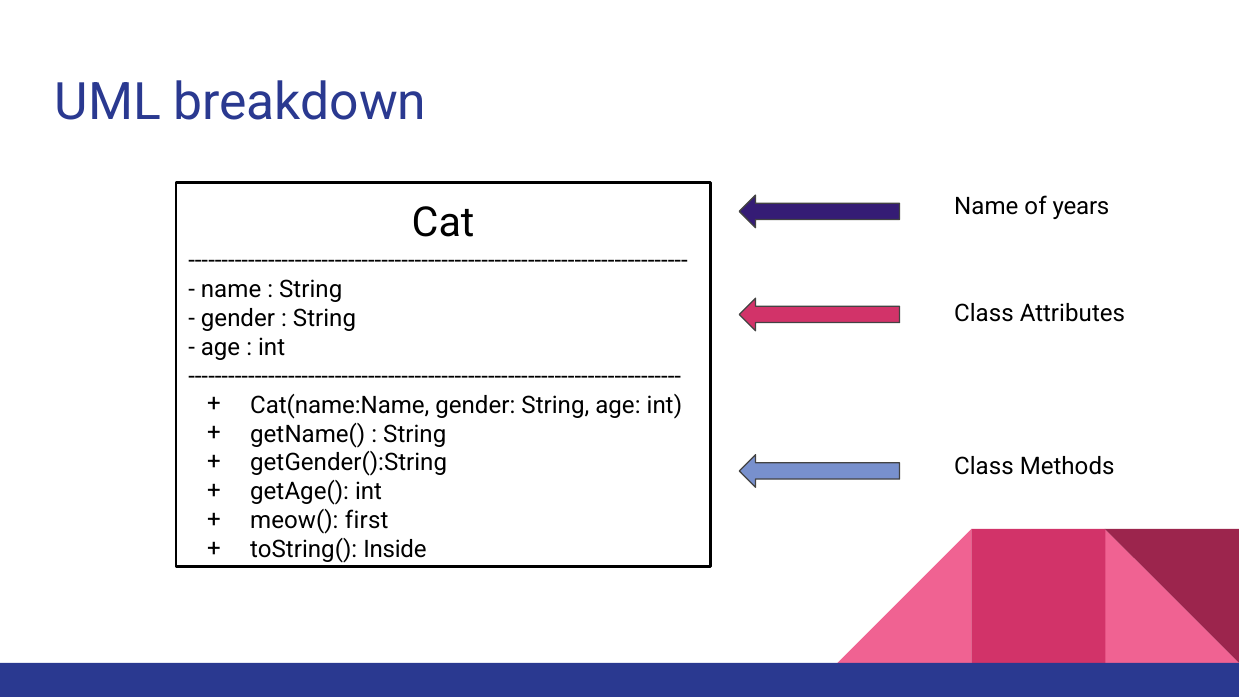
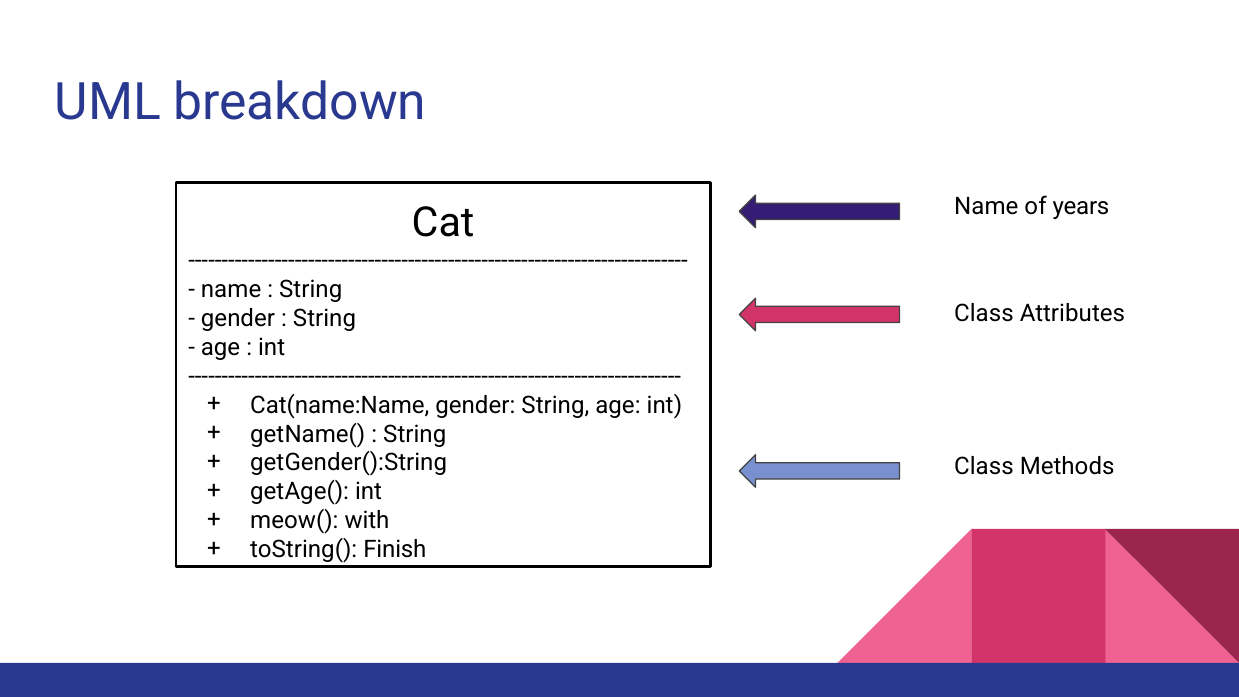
first: first -> with
Inside: Inside -> Finish
